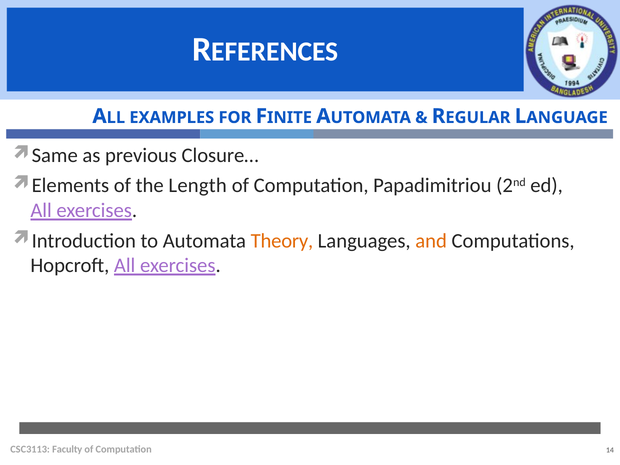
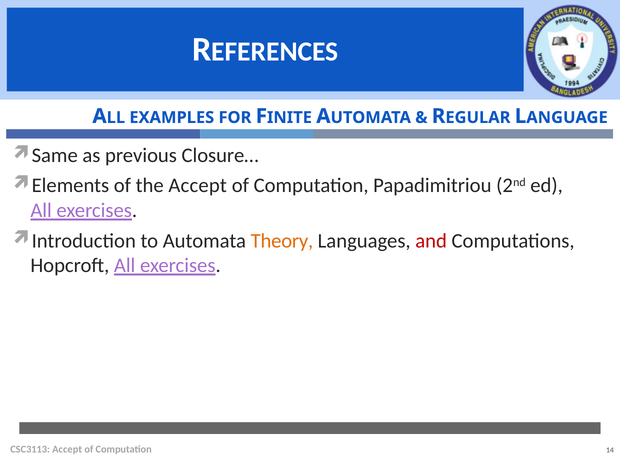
the Length: Length -> Accept
and colour: orange -> red
CSC3113 Faculty: Faculty -> Accept
